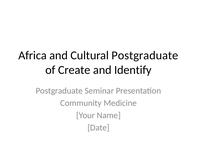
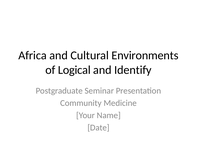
Cultural Postgraduate: Postgraduate -> Environments
Create: Create -> Logical
